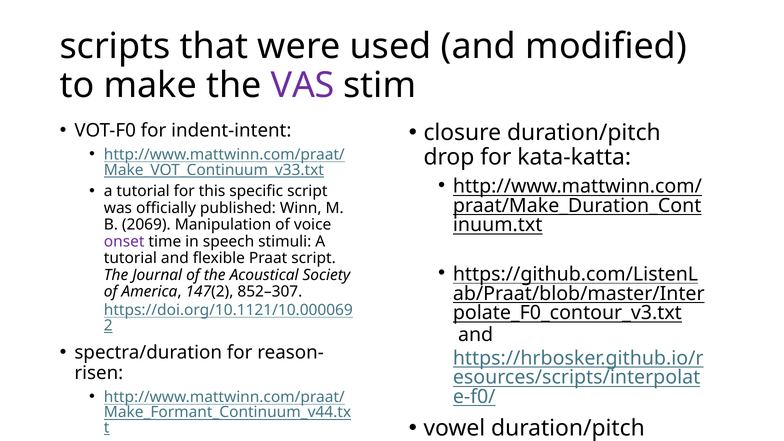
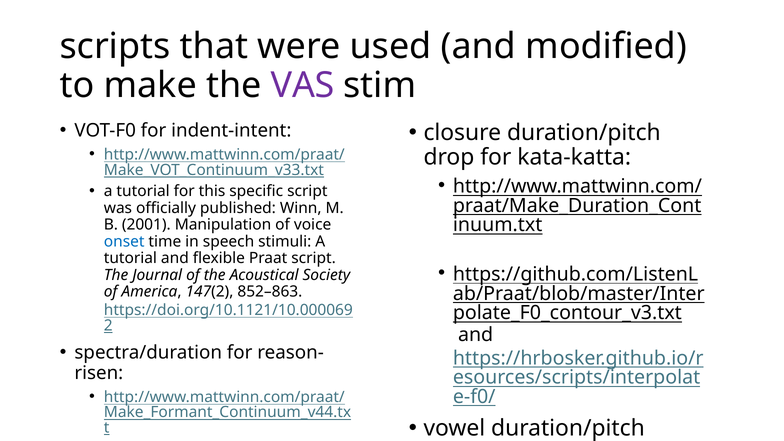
2069: 2069 -> 2001
onset colour: purple -> blue
852–307: 852–307 -> 852–863
